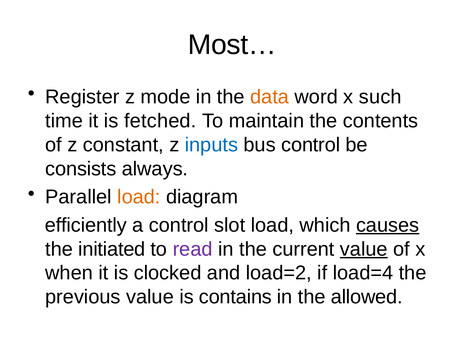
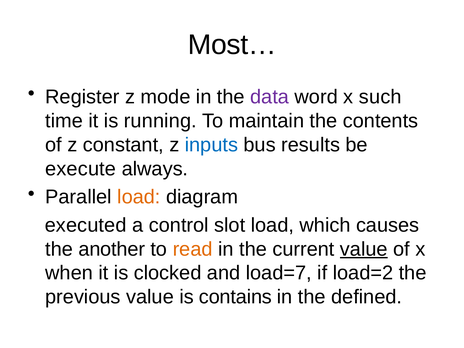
data colour: orange -> purple
fetched: fetched -> running
bus control: control -> results
consists: consists -> execute
efficiently: efficiently -> executed
causes underline: present -> none
initiated: initiated -> another
read colour: purple -> orange
load=2: load=2 -> load=7
load=4: load=4 -> load=2
allowed: allowed -> defined
